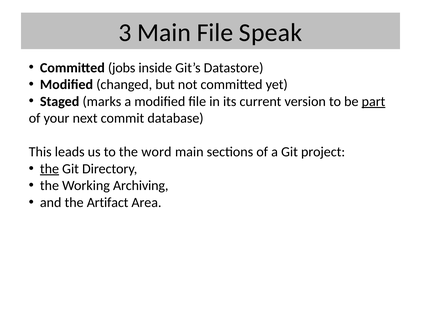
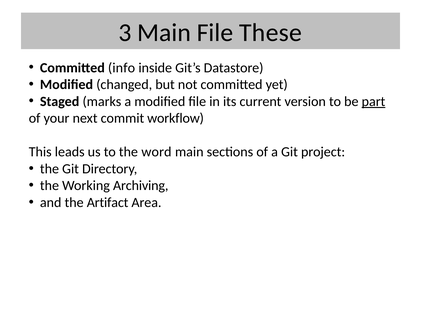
Speak: Speak -> These
jobs: jobs -> info
database: database -> workflow
the at (49, 169) underline: present -> none
